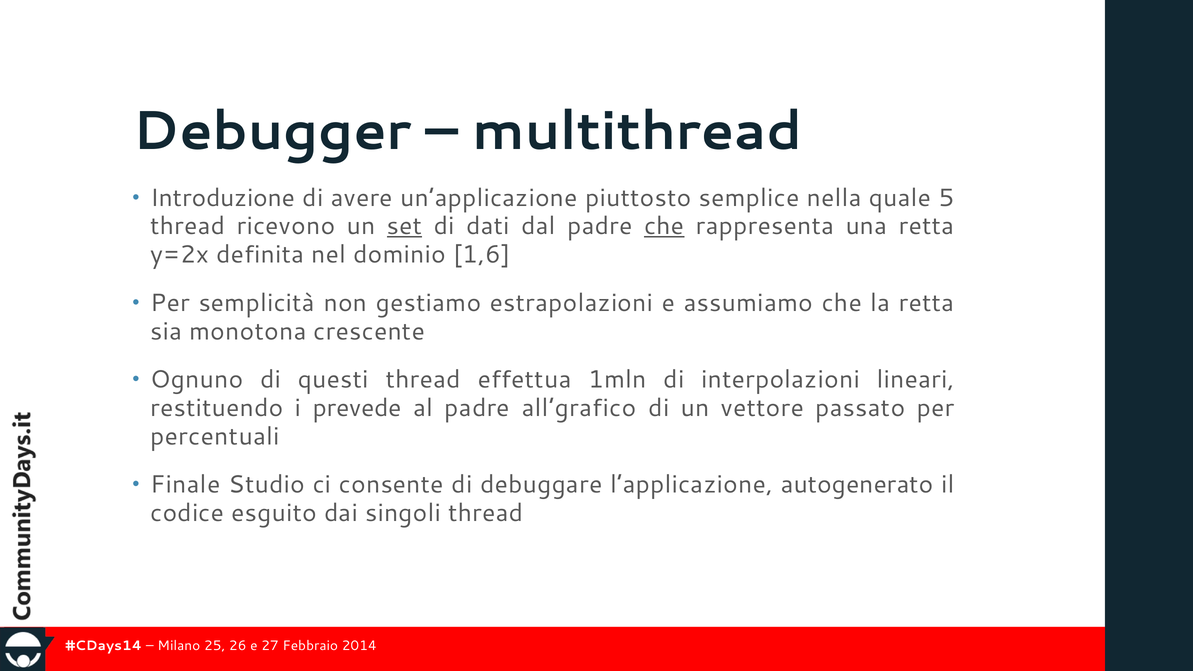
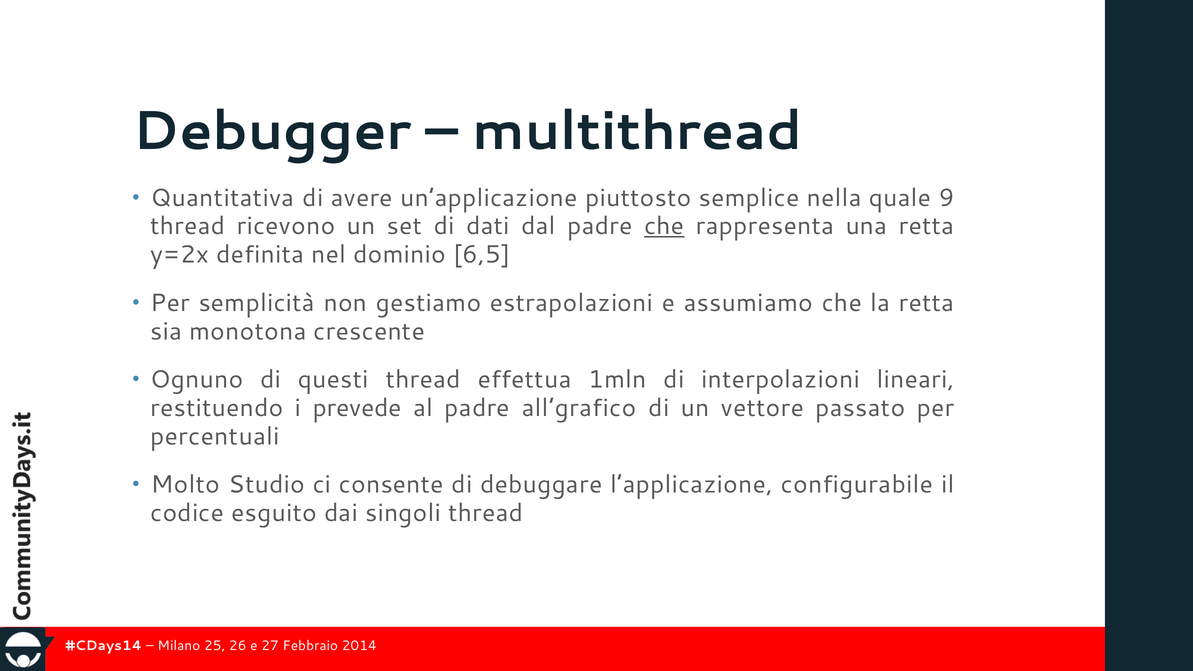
Introduzione: Introduzione -> Quantitativa
5: 5 -> 9
set underline: present -> none
1,6: 1,6 -> 6,5
Finale: Finale -> Molto
autogenerato: autogenerato -> configurabile
